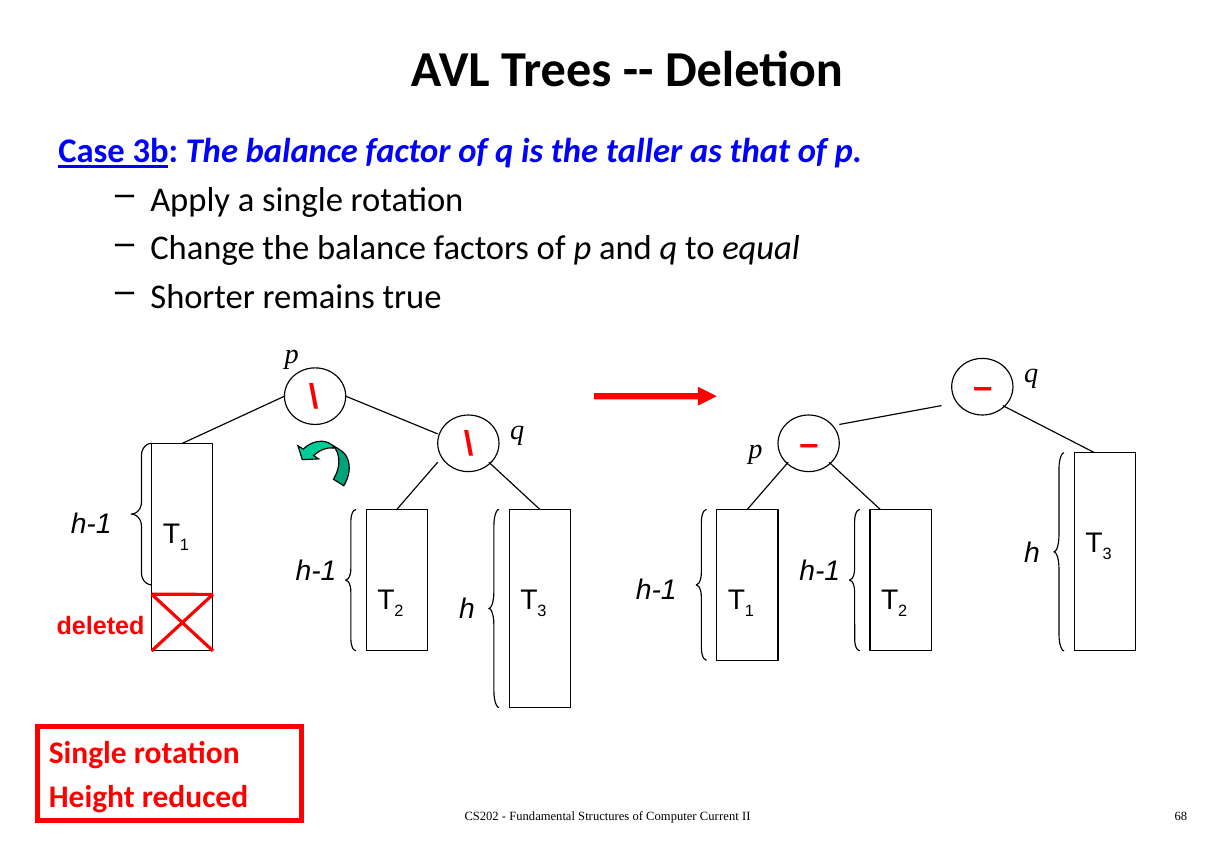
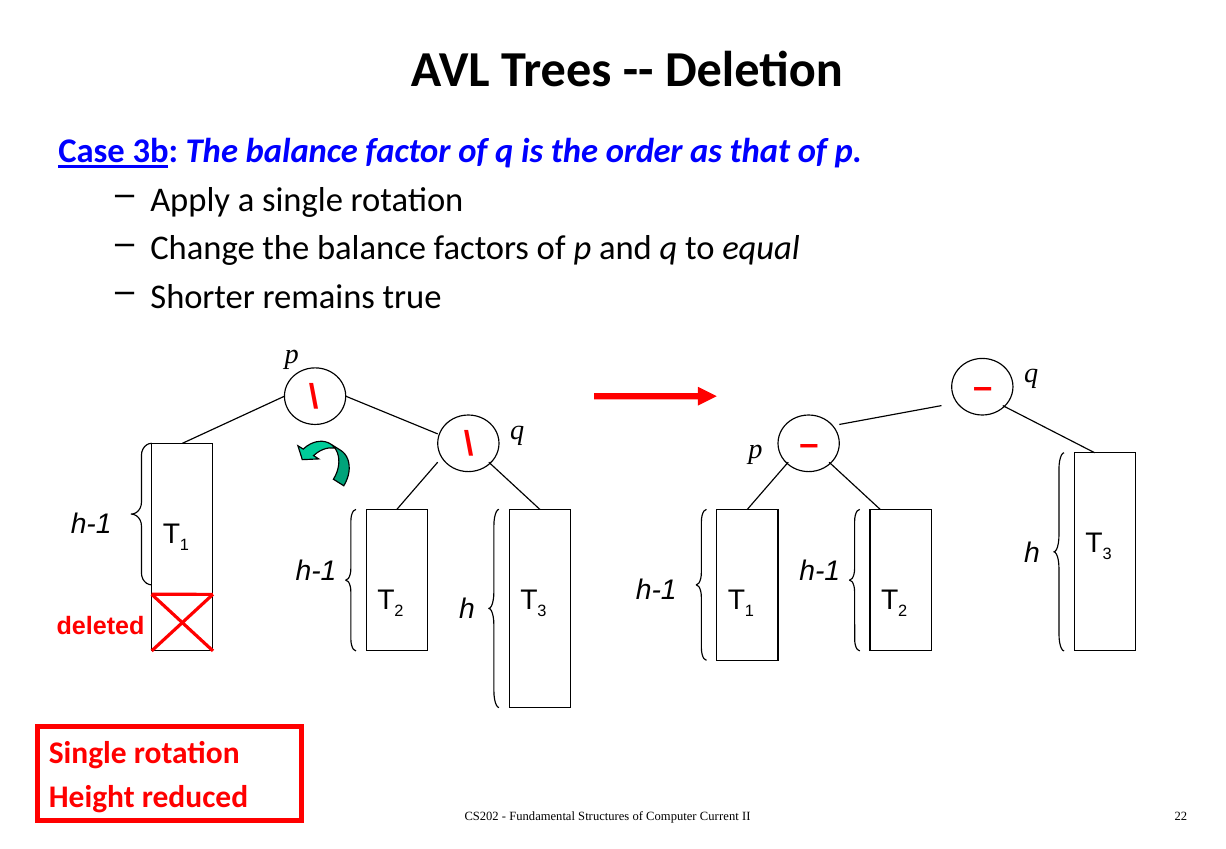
taller: taller -> order
68: 68 -> 22
